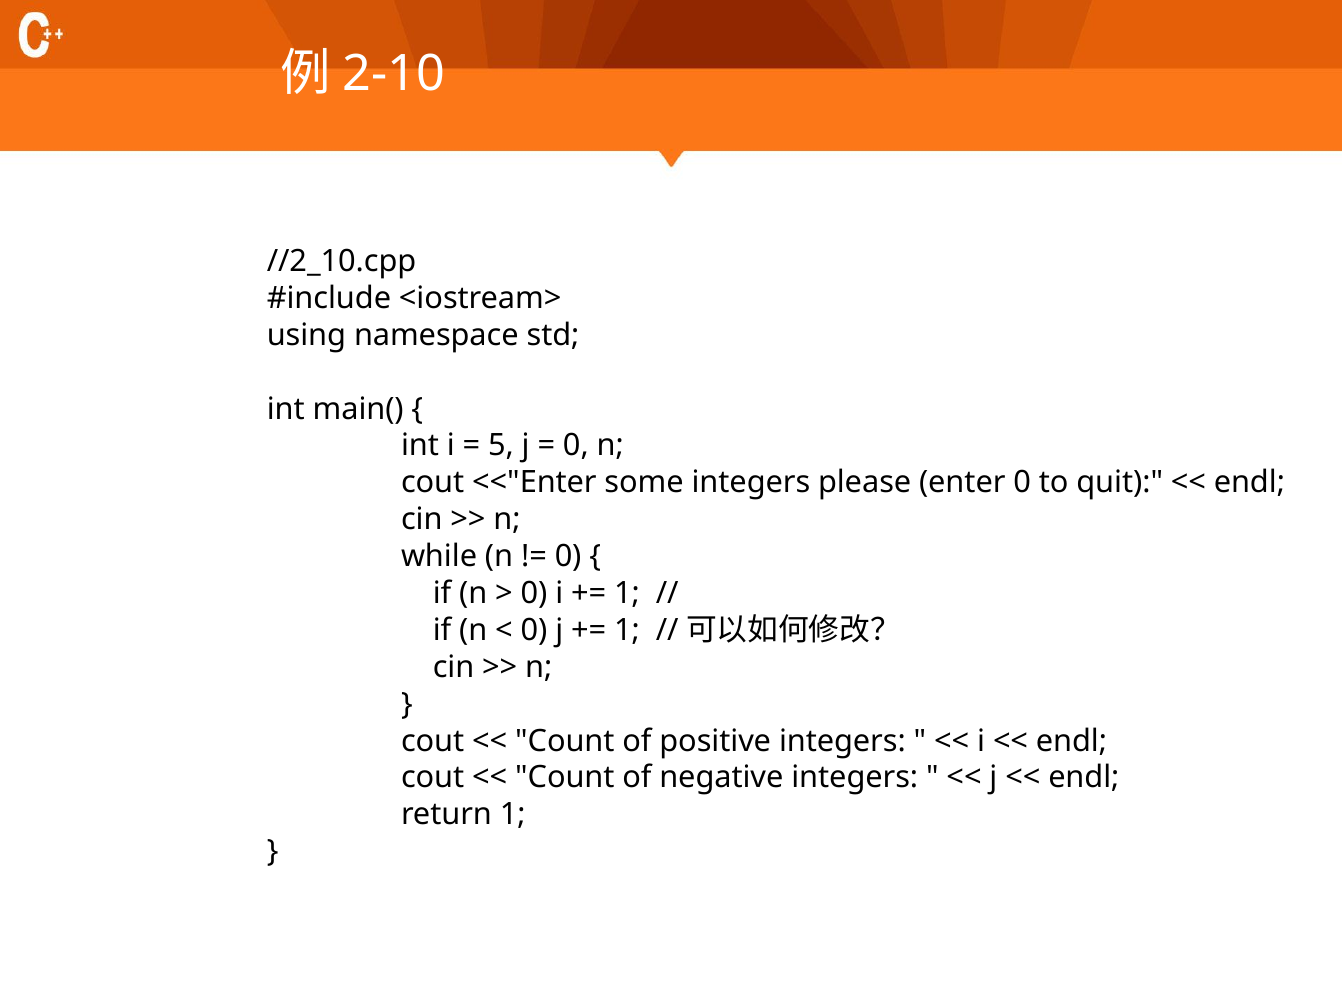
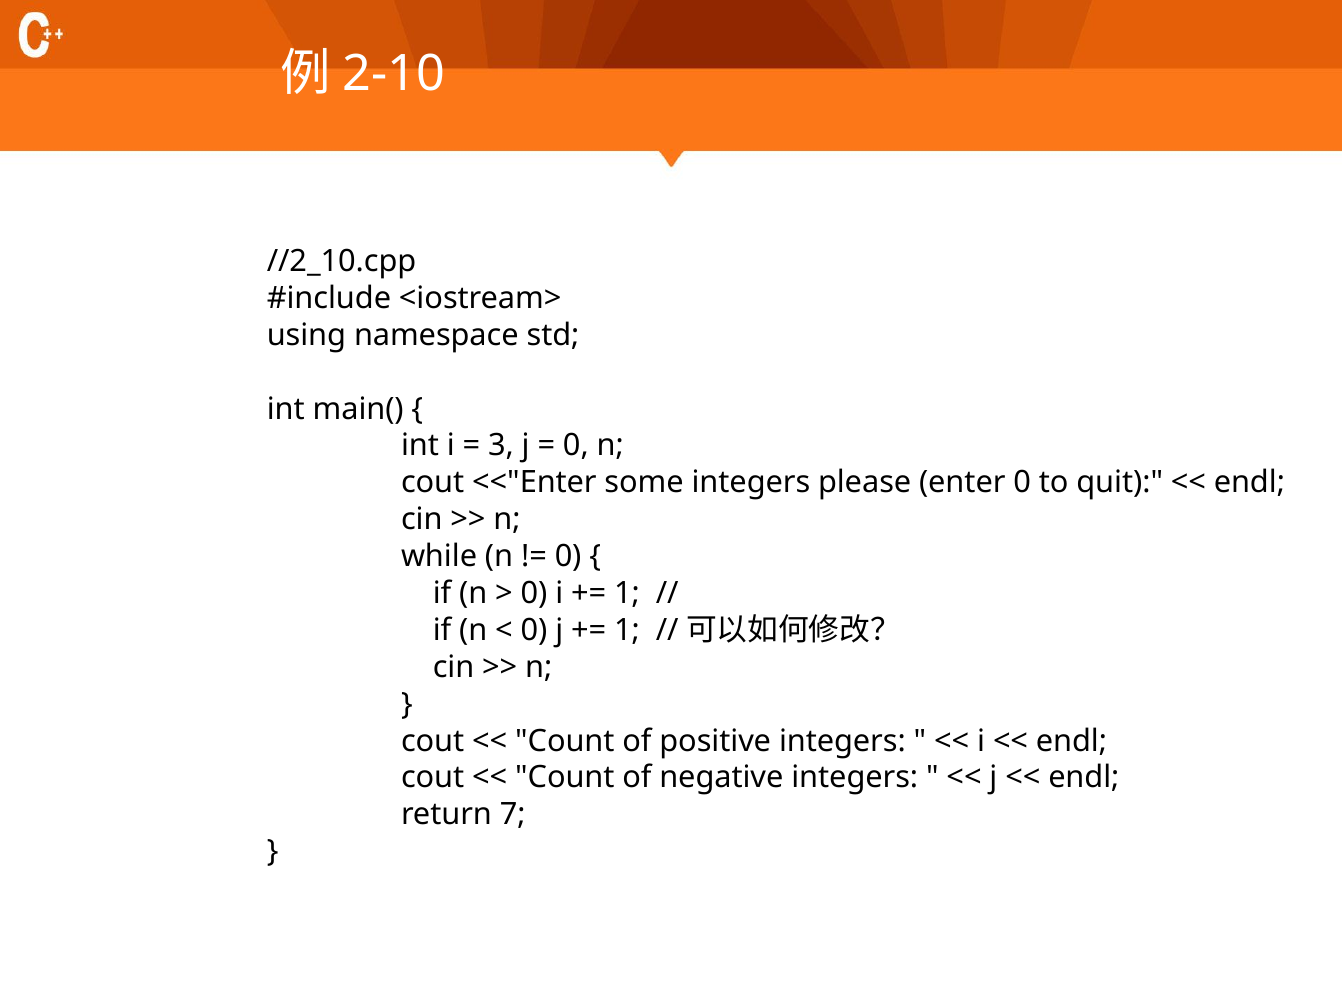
5: 5 -> 3
return 1: 1 -> 7
